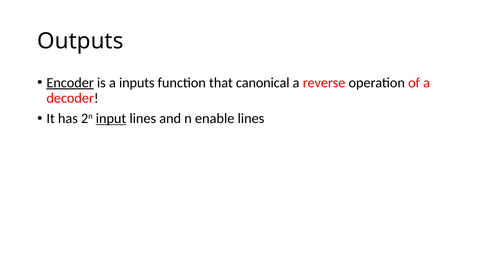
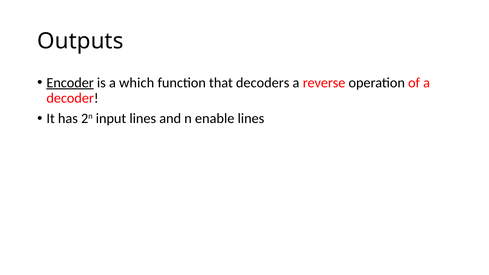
inputs: inputs -> which
canonical: canonical -> decoders
input underline: present -> none
